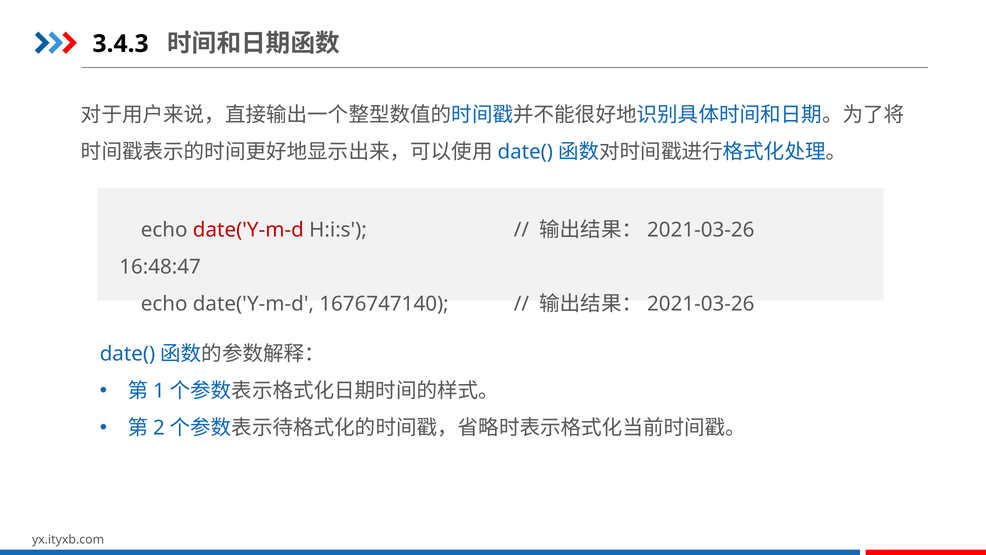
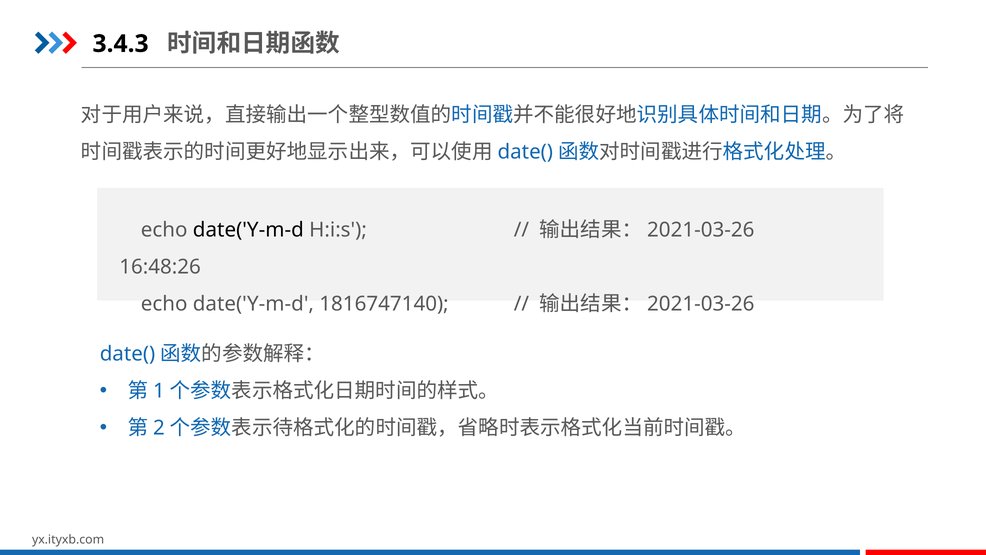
date('Y-m-d at (248, 230) colour: red -> black
16:48:47: 16:48:47 -> 16:48:26
1676747140: 1676747140 -> 1816747140
